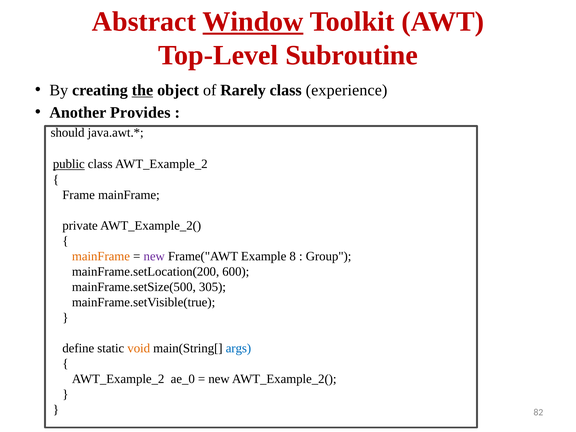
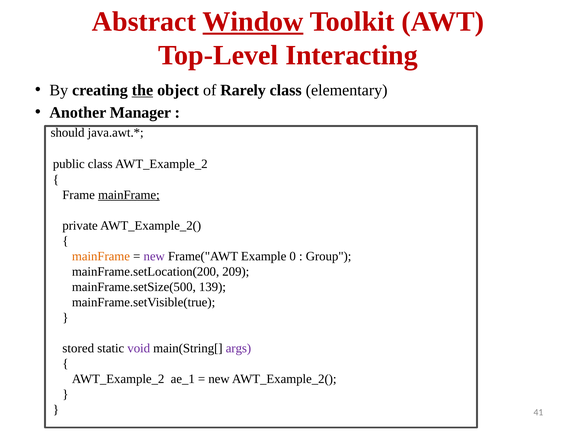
Subroutine: Subroutine -> Interacting
experience: experience -> elementary
Provides: Provides -> Manager
public underline: present -> none
mainFrame at (129, 195) underline: none -> present
8: 8 -> 0
600: 600 -> 209
305: 305 -> 139
define: define -> stored
void colour: orange -> purple
args colour: blue -> purple
ae_0: ae_0 -> ae_1
82: 82 -> 41
